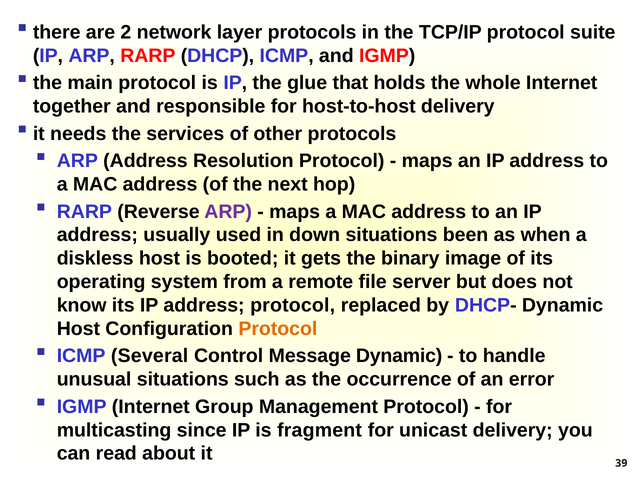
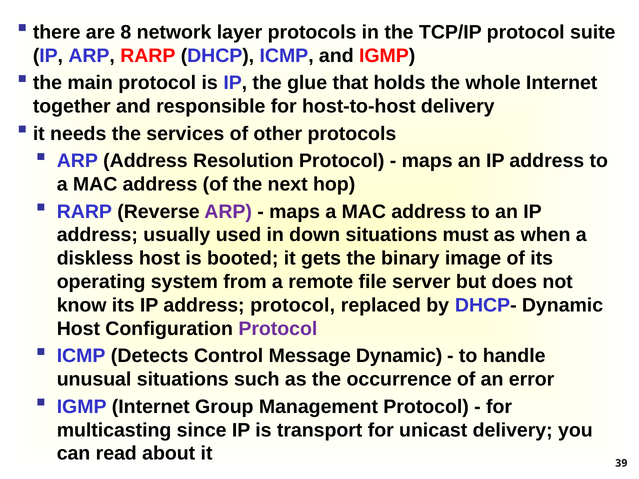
2: 2 -> 8
been: been -> must
Protocol at (278, 329) colour: orange -> purple
Several: Several -> Detects
fragment: fragment -> transport
